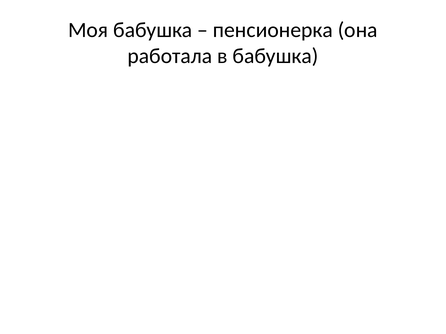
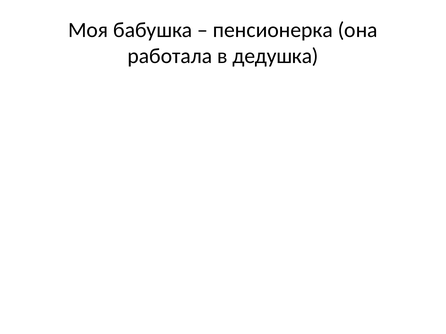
в бабушка: бабушка -> дедушка
